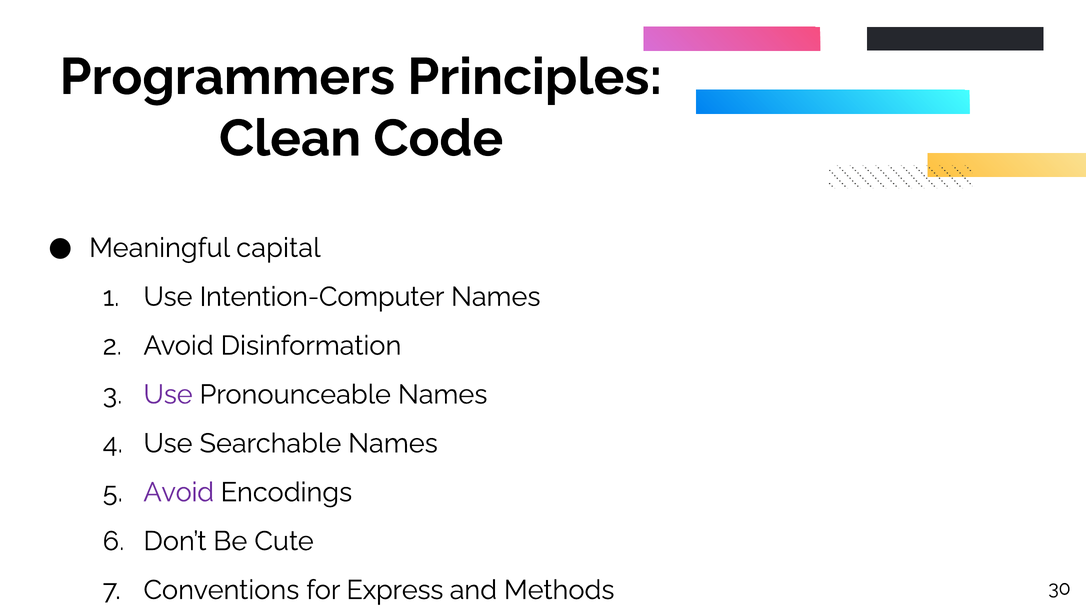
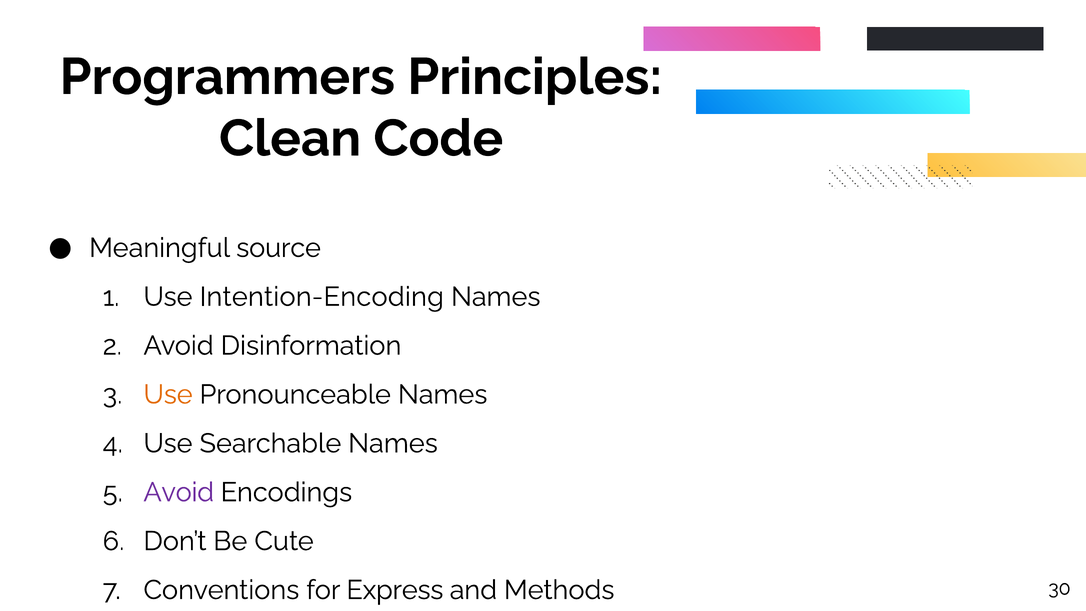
capital: capital -> source
Intention-Computer: Intention-Computer -> Intention-Encoding
Use at (168, 394) colour: purple -> orange
